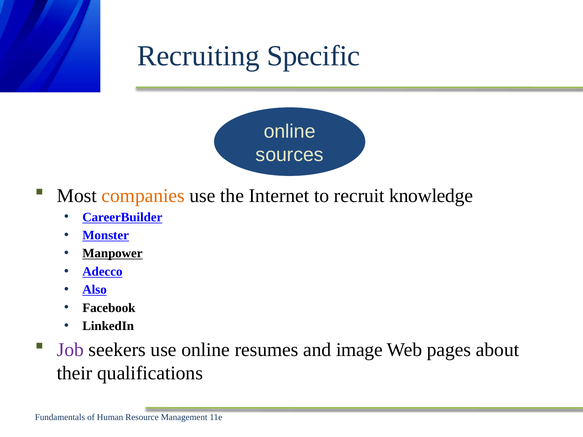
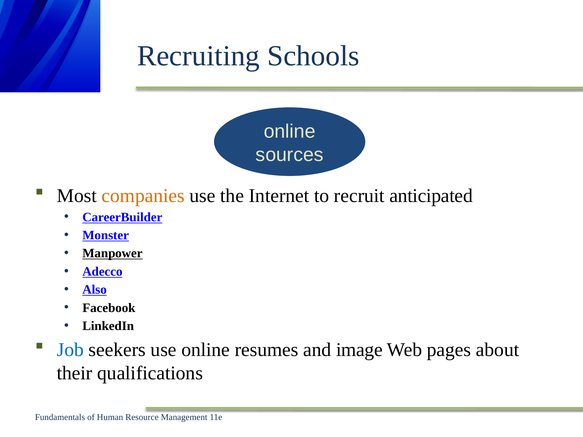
Specific: Specific -> Schools
knowledge: knowledge -> anticipated
Job colour: purple -> blue
